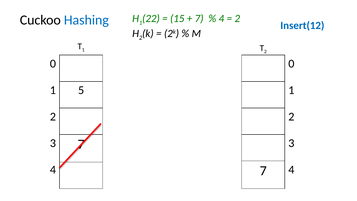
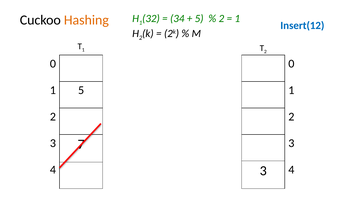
22: 22 -> 32
15: 15 -> 34
7 at (199, 19): 7 -> 5
4 at (221, 19): 4 -> 2
2 at (237, 19): 2 -> 1
Hashing colour: blue -> orange
4 7: 7 -> 3
